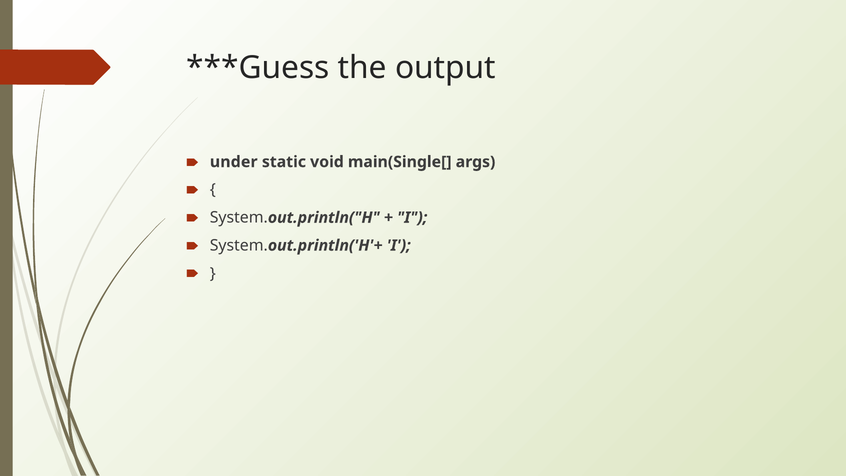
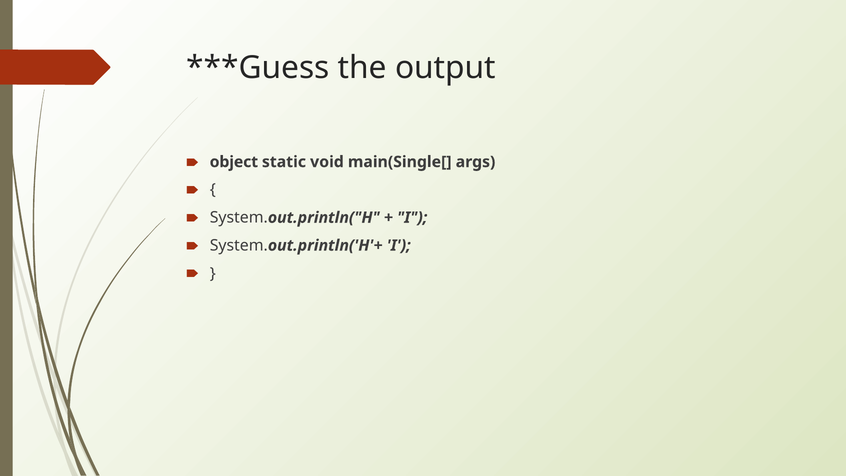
under: under -> object
